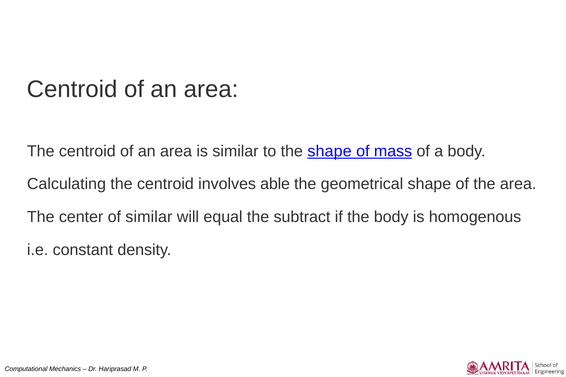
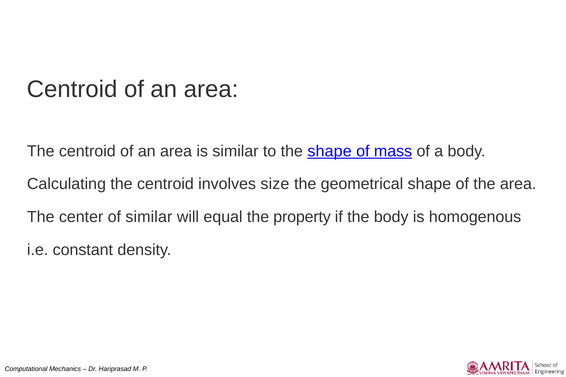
able: able -> size
subtract: subtract -> property
